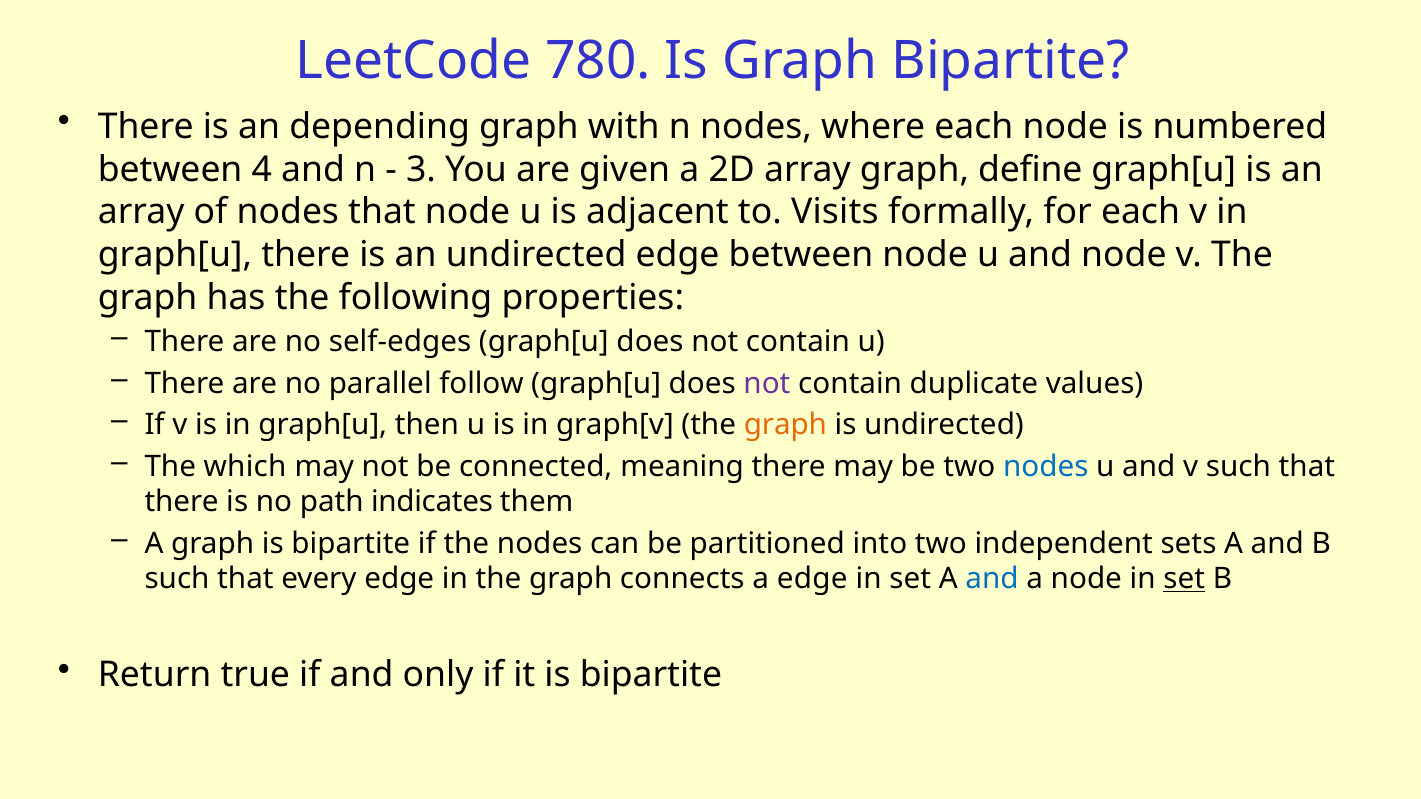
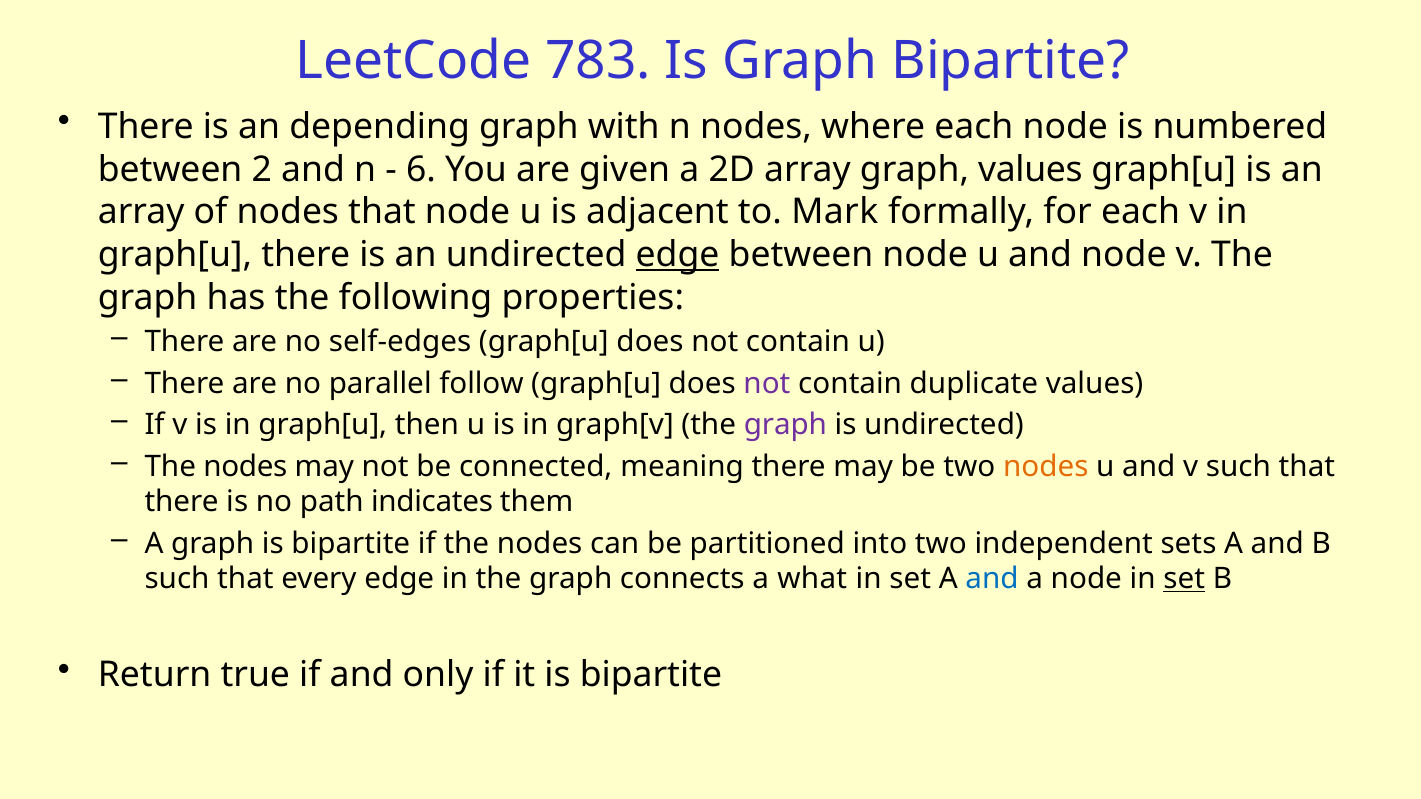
780: 780 -> 783
4: 4 -> 2
3: 3 -> 6
graph define: define -> values
Visits: Visits -> Mark
edge at (678, 255) underline: none -> present
graph at (785, 425) colour: orange -> purple
which at (245, 466): which -> nodes
nodes at (1046, 466) colour: blue -> orange
a edge: edge -> what
